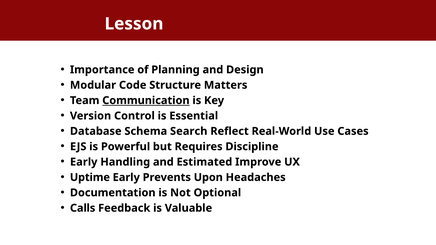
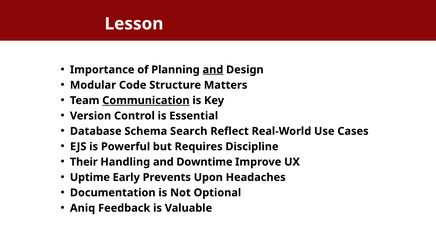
and at (213, 70) underline: none -> present
Early at (84, 162): Early -> Their
Estimated: Estimated -> Downtime
Calls: Calls -> Aniq
